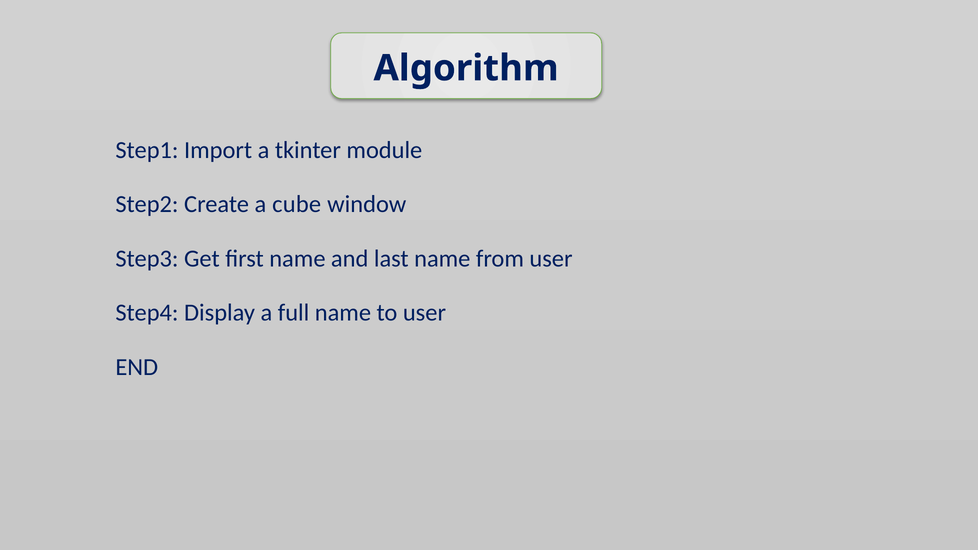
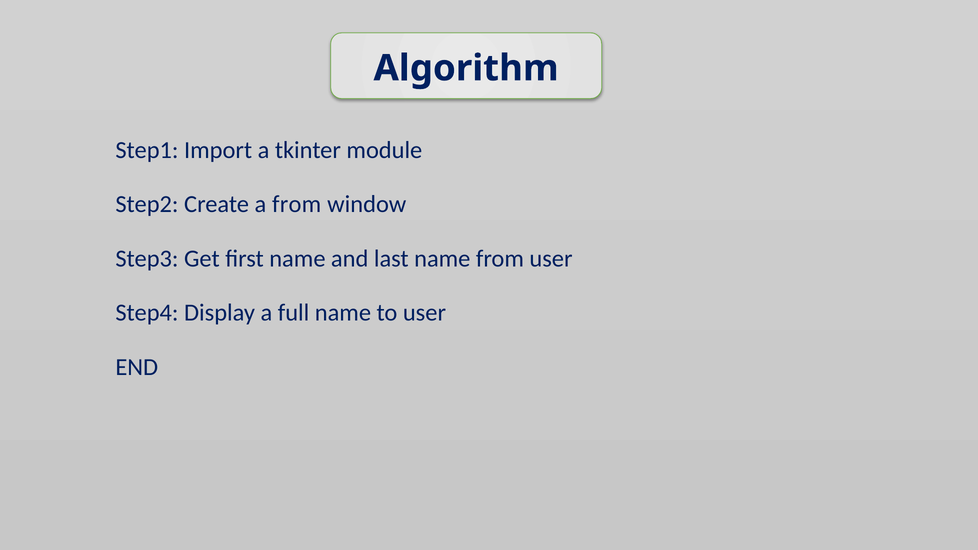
a cube: cube -> from
